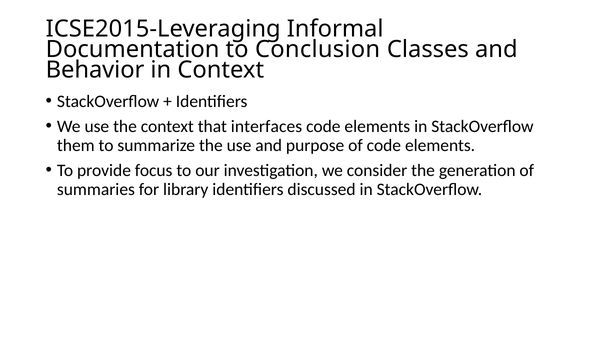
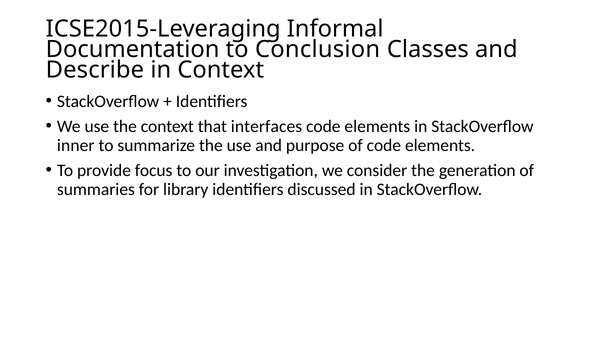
Behavior: Behavior -> Describe
them: them -> inner
